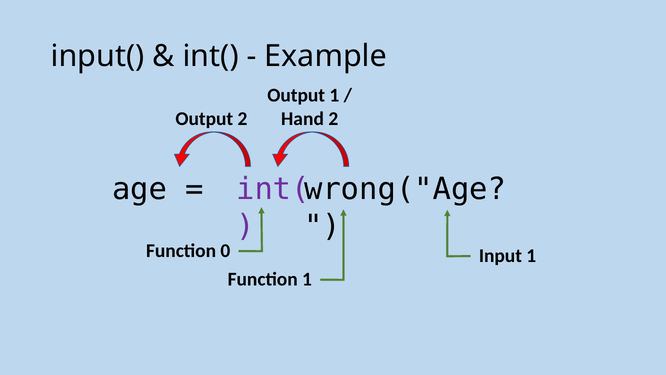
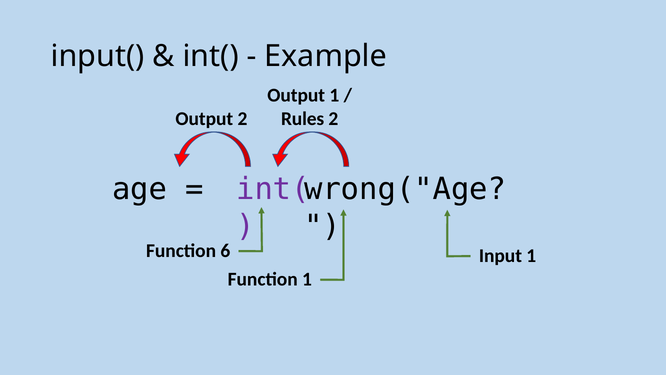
Hand: Hand -> Rules
0: 0 -> 6
